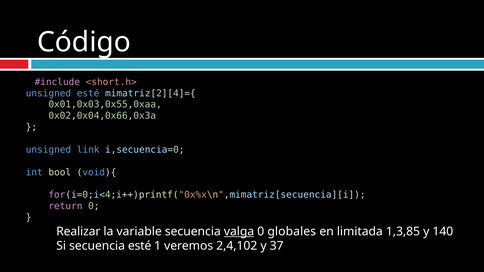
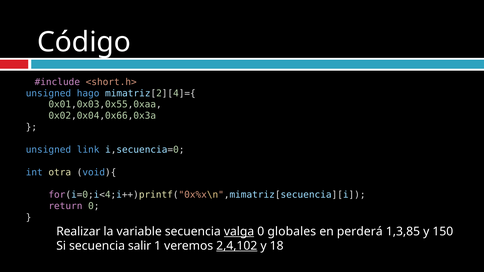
unsigned esté: esté -> hago
bool: bool -> otra
limitada: limitada -> perderá
140: 140 -> 150
secuencia esté: esté -> salir
2,4,102 underline: none -> present
37: 37 -> 18
